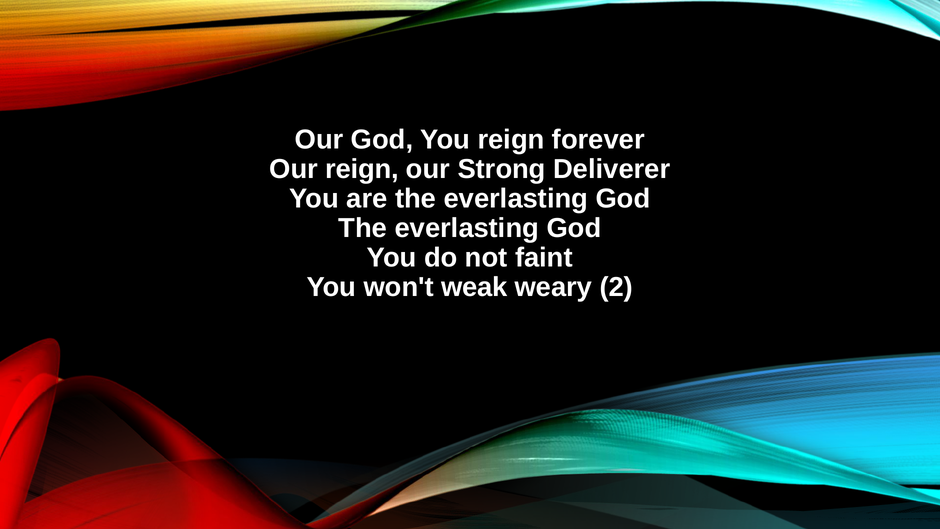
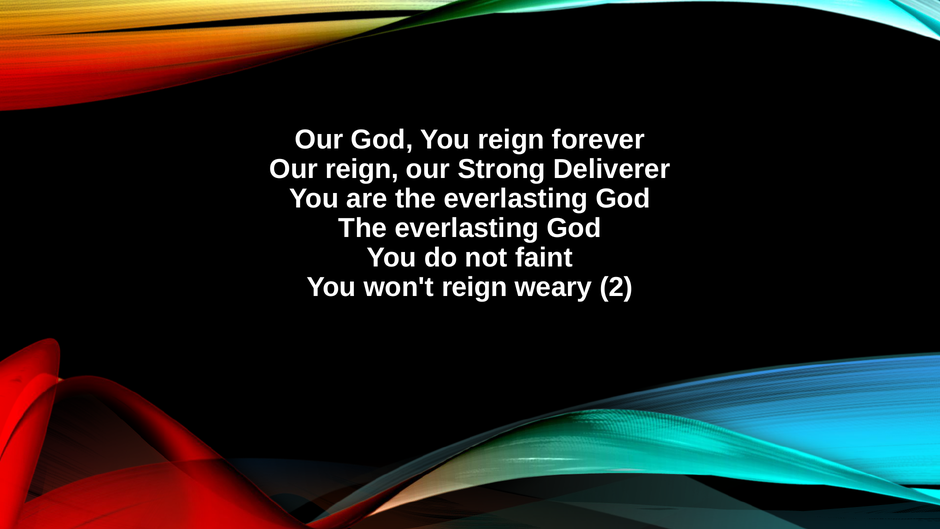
won't weak: weak -> reign
